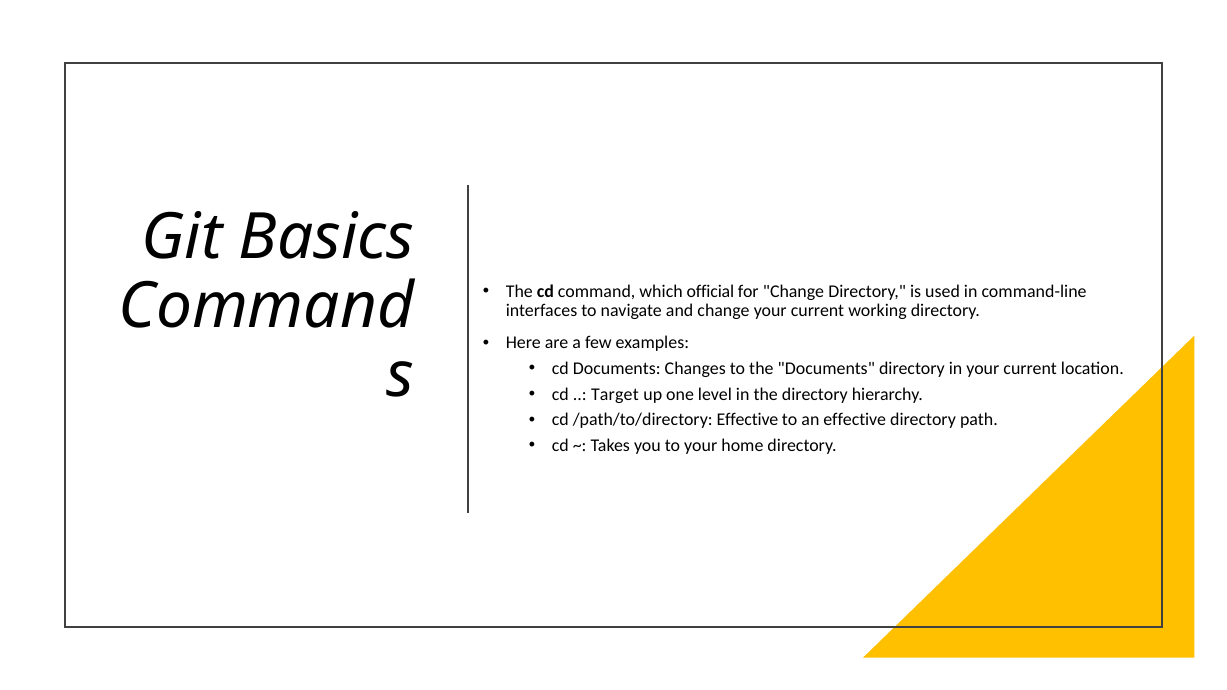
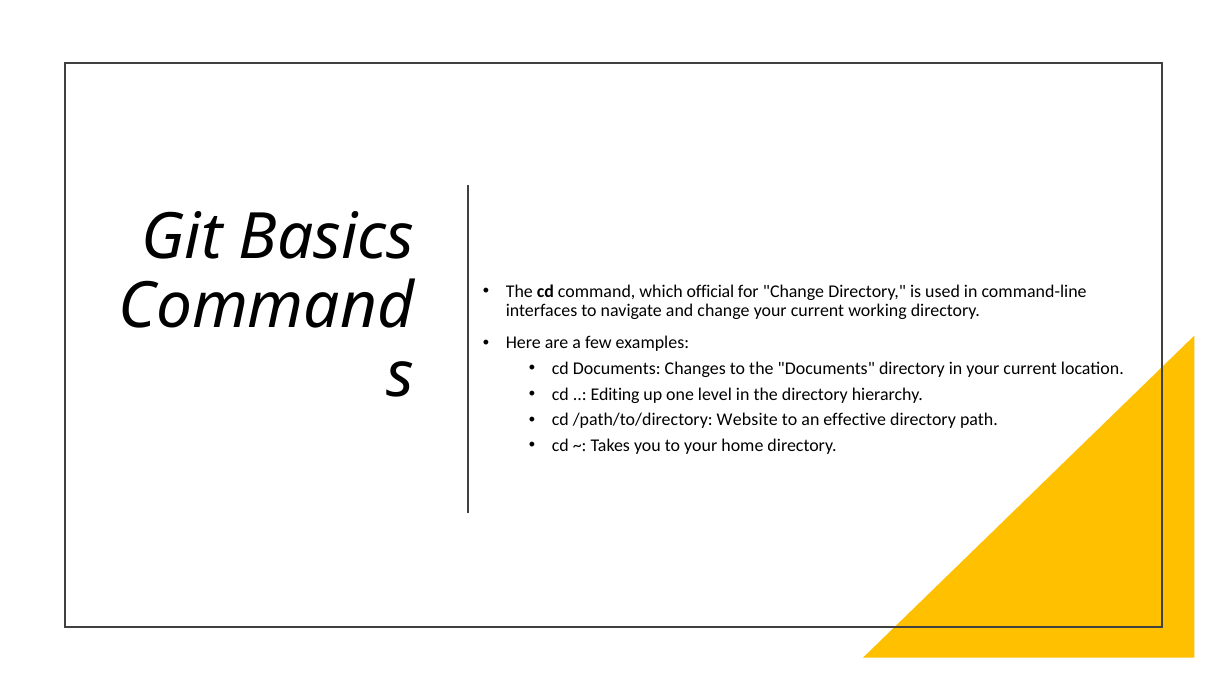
Target: Target -> Editing
/path/to/directory Effective: Effective -> Website
